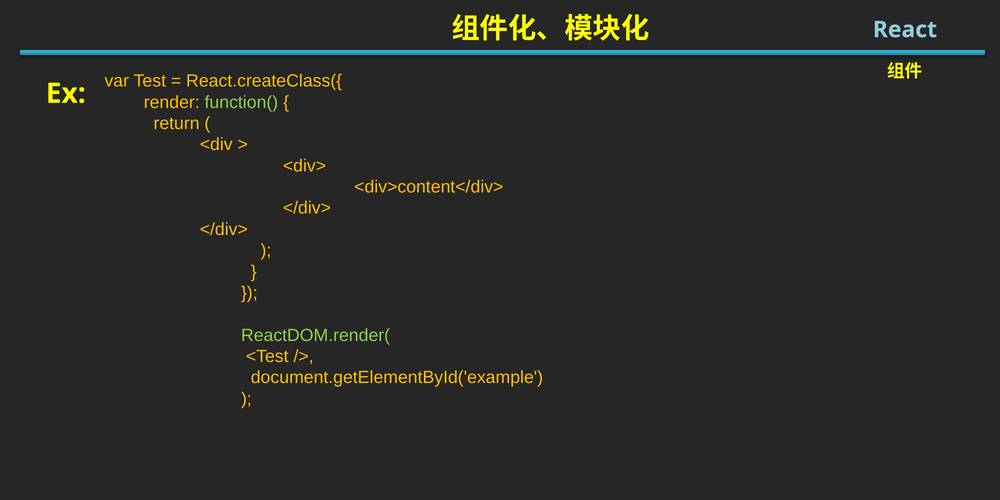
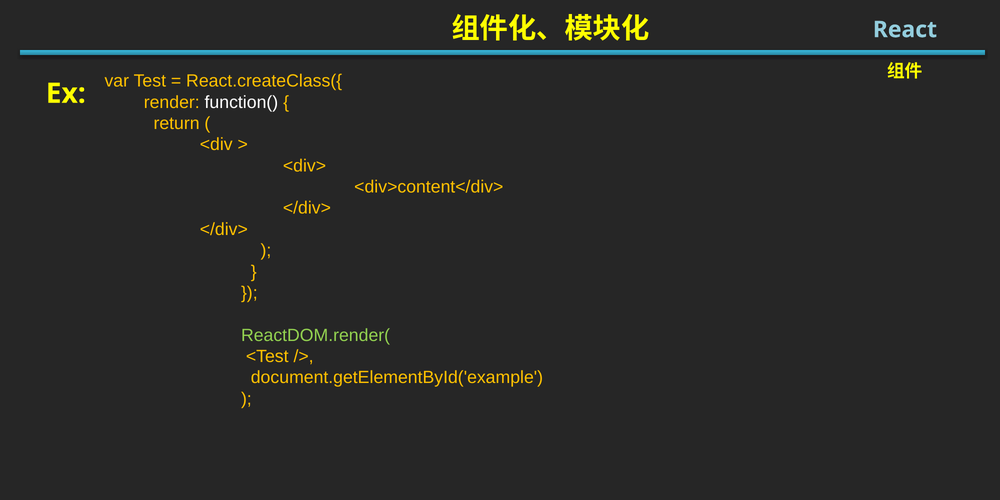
function( colour: light green -> white
